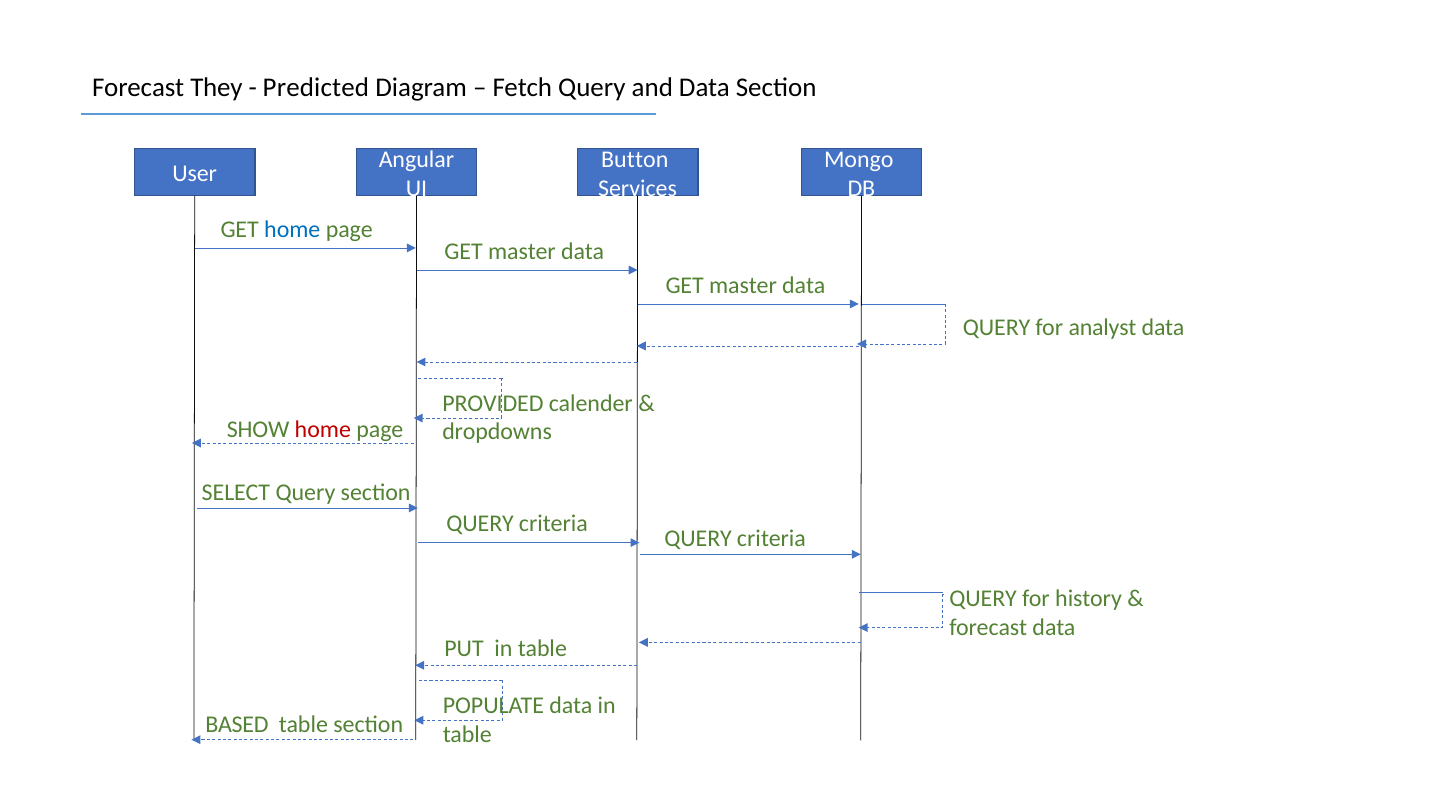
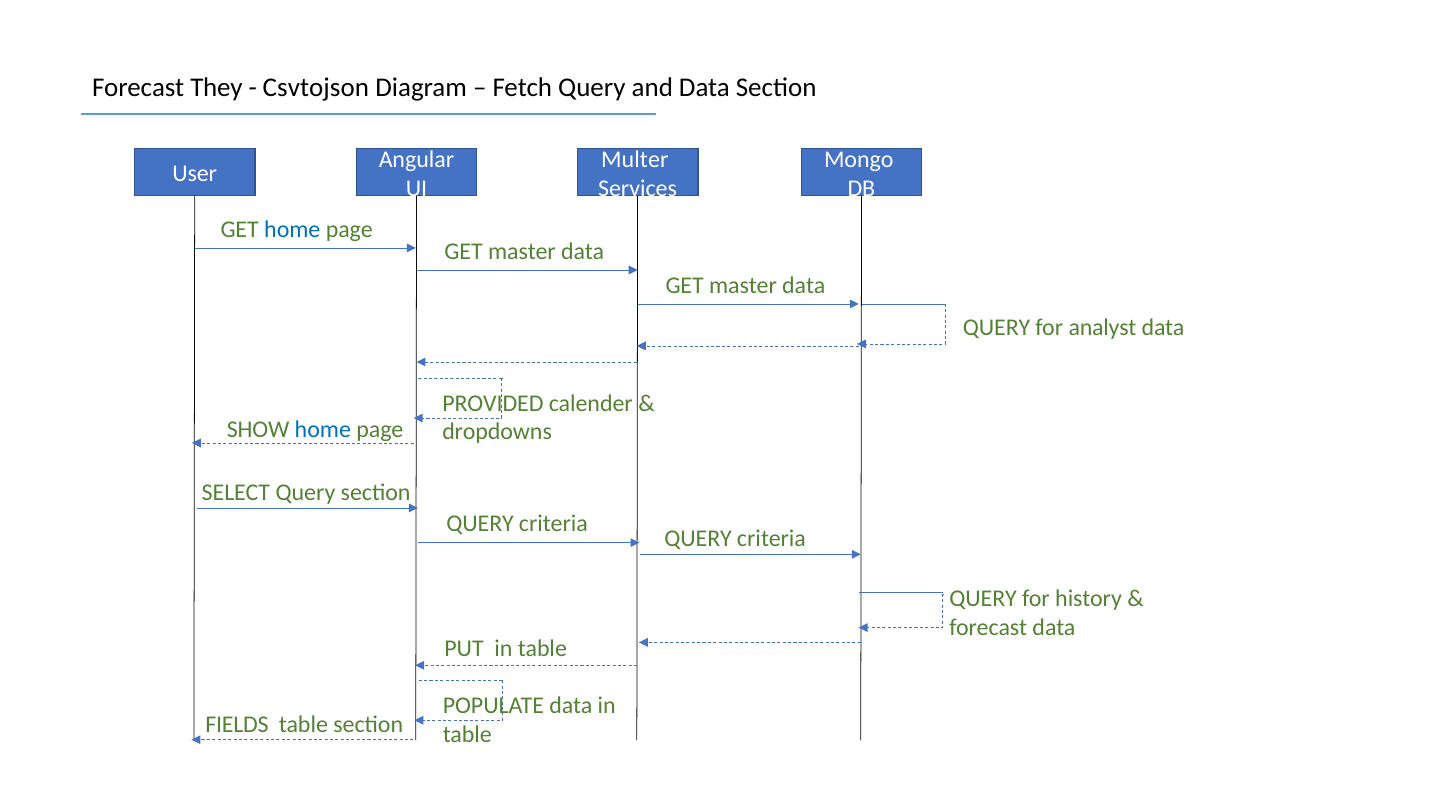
Predicted: Predicted -> Csvtojson
Button: Button -> Multer
home at (323, 430) colour: red -> blue
BASED: BASED -> FIELDS
